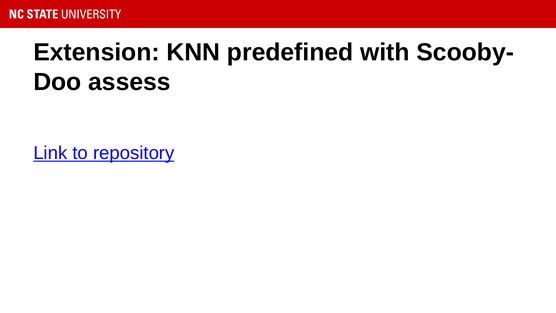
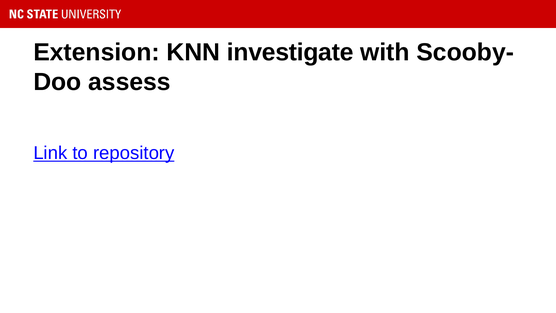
predefined: predefined -> investigate
